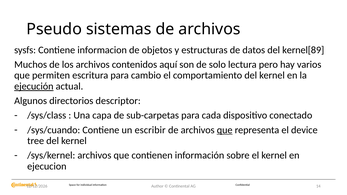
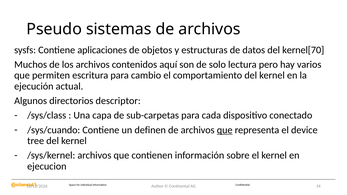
informacion: informacion -> aplicaciones
kernel[89: kernel[89 -> kernel[70
ejecución underline: present -> none
escribir: escribir -> definen
